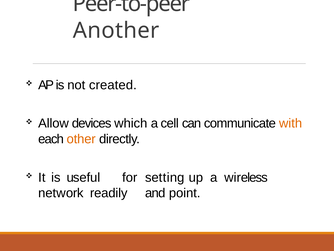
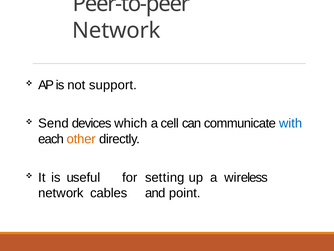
Another at (116, 30): Another -> Network
created: created -> support
Allow: Allow -> Send
with colour: orange -> blue
readily: readily -> cables
